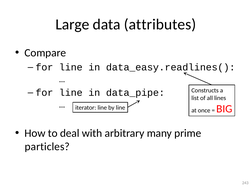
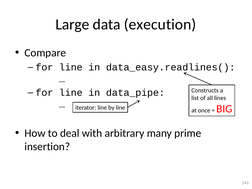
attributes: attributes -> execution
particles: particles -> insertion
